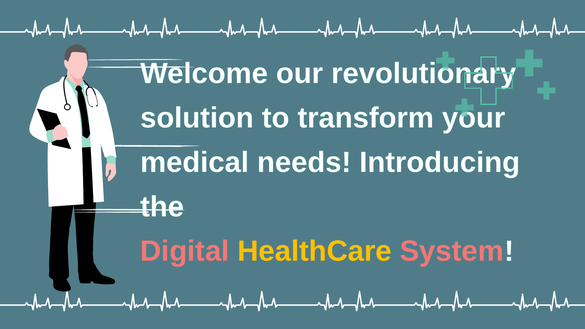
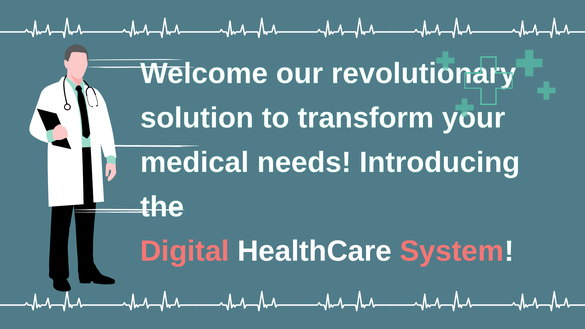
HealthCare colour: yellow -> white
